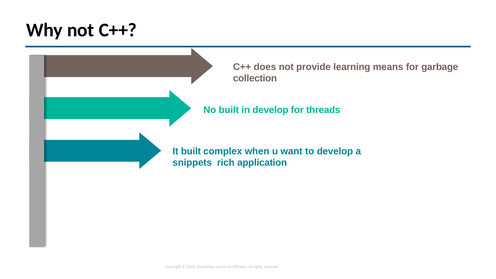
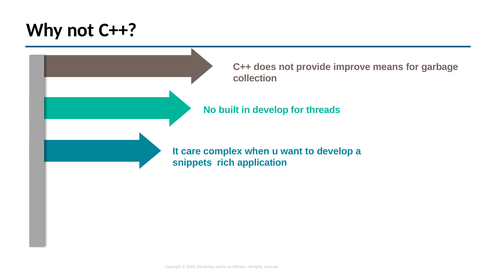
learning: learning -> improve
It built: built -> care
